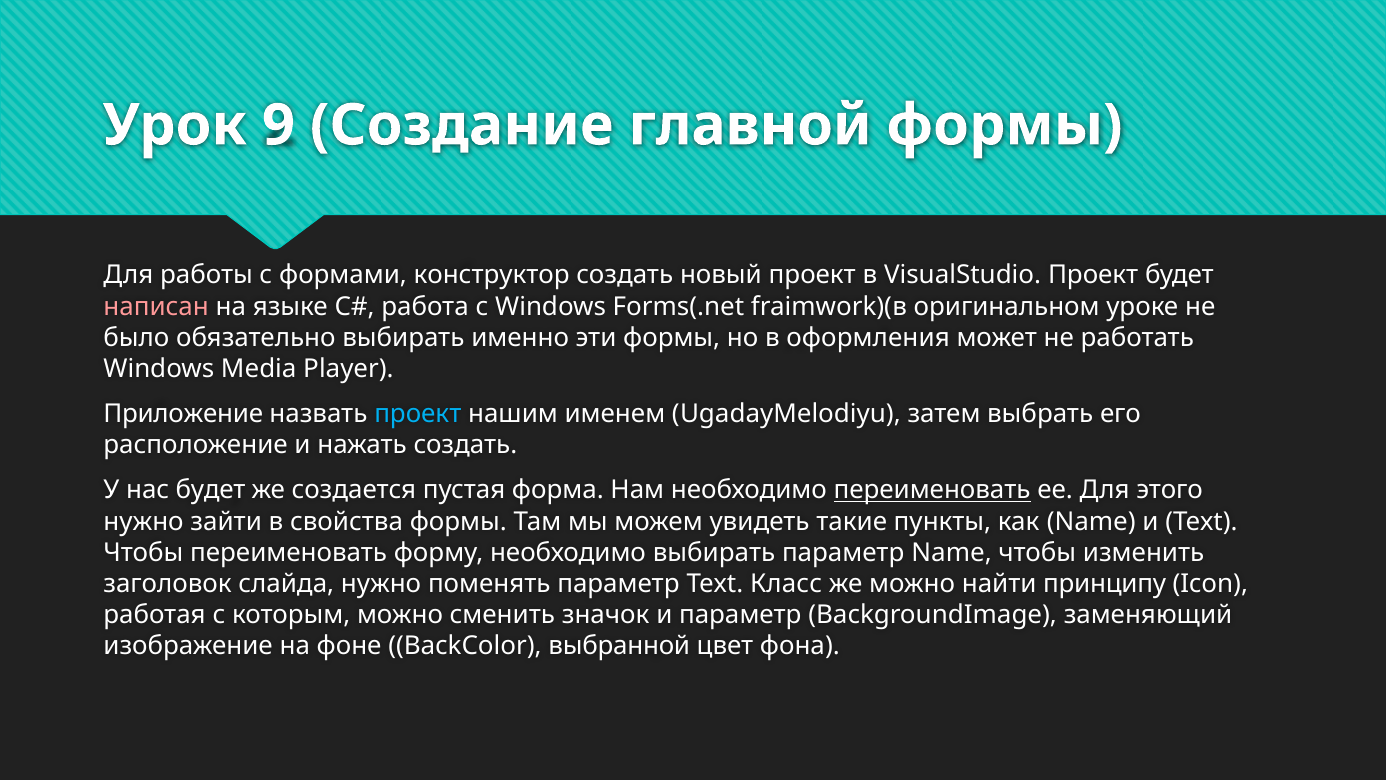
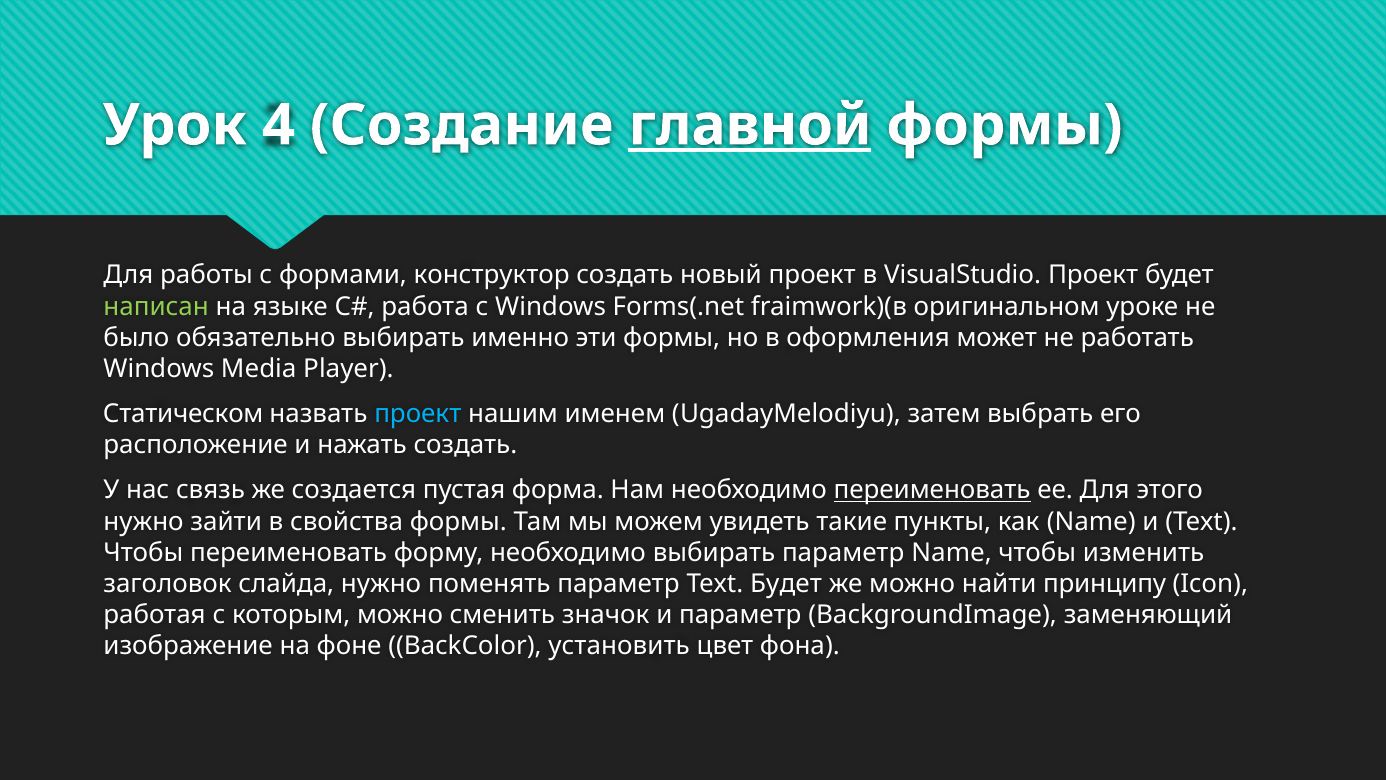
9: 9 -> 4
главной underline: none -> present
написан colour: pink -> light green
Приложение: Приложение -> Статическом
нас будет: будет -> связь
Text Класс: Класс -> Будет
выбранной: выбранной -> установить
